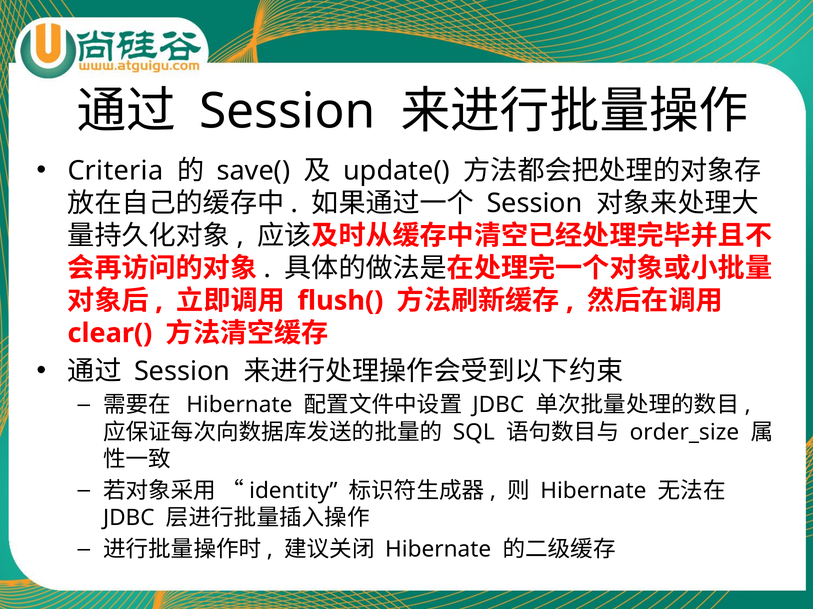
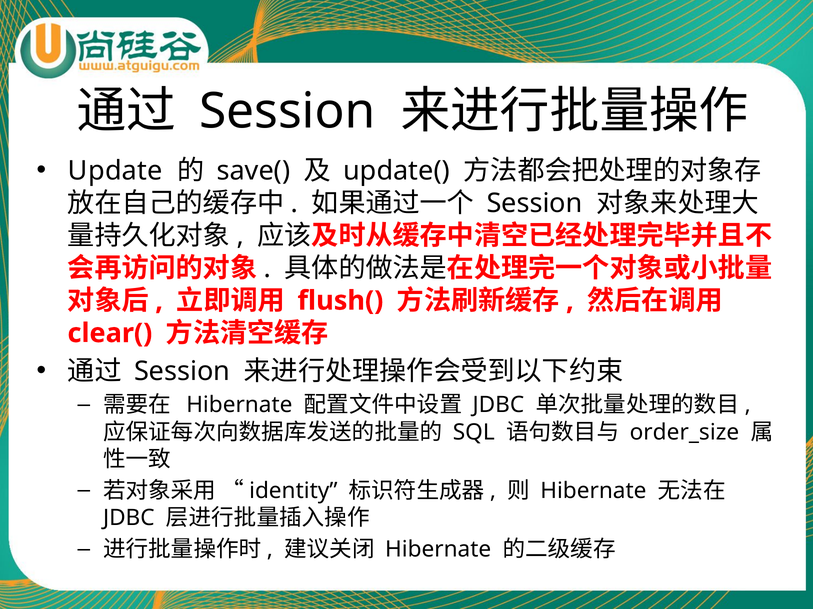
Criteria: Criteria -> Update
